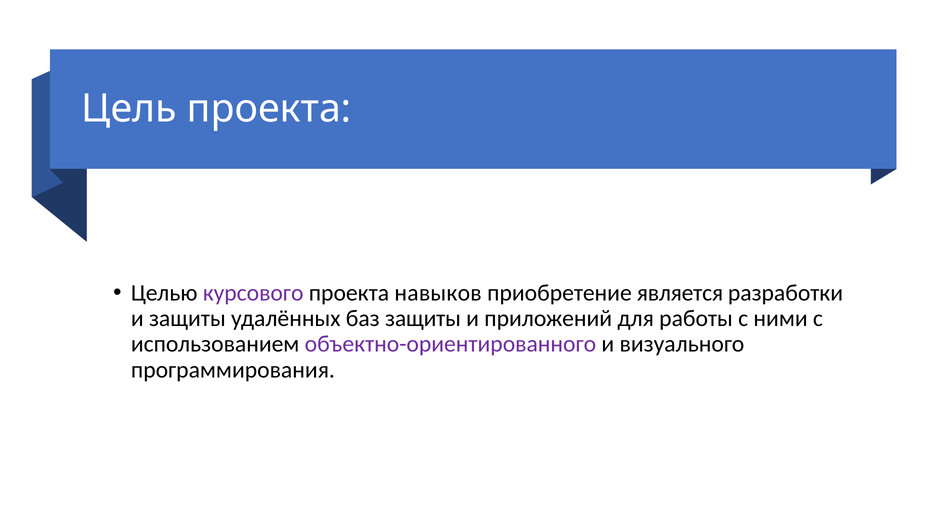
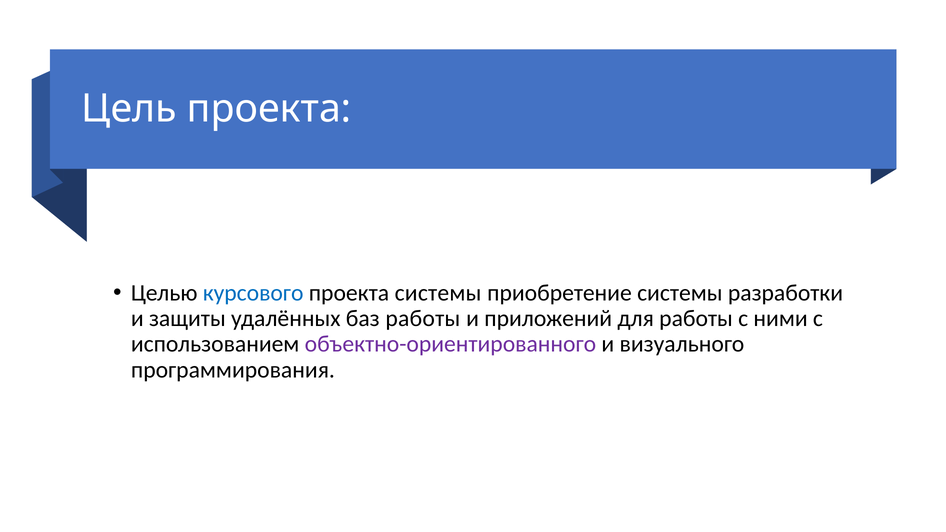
курсового colour: purple -> blue
проекта навыков: навыков -> системы
приобретение является: является -> системы
баз защиты: защиты -> работы
